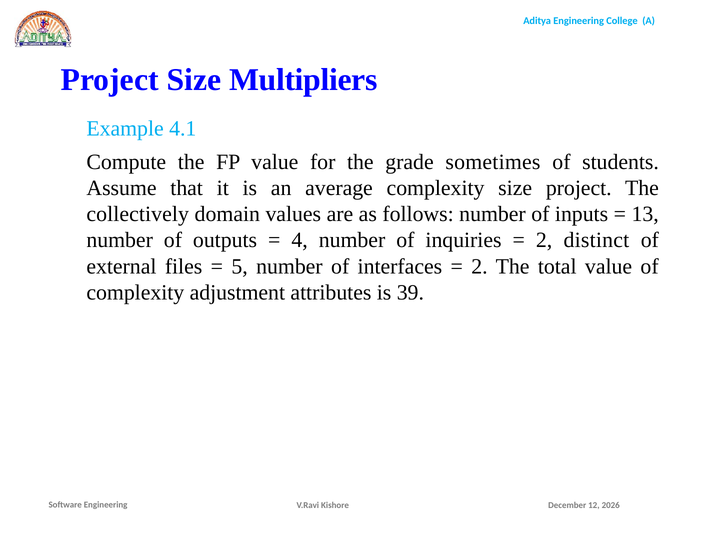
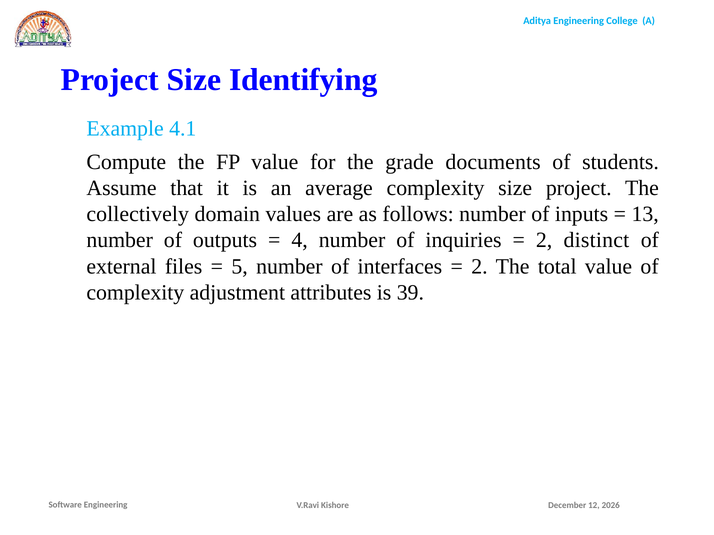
Multipliers: Multipliers -> Identifying
sometimes: sometimes -> documents
